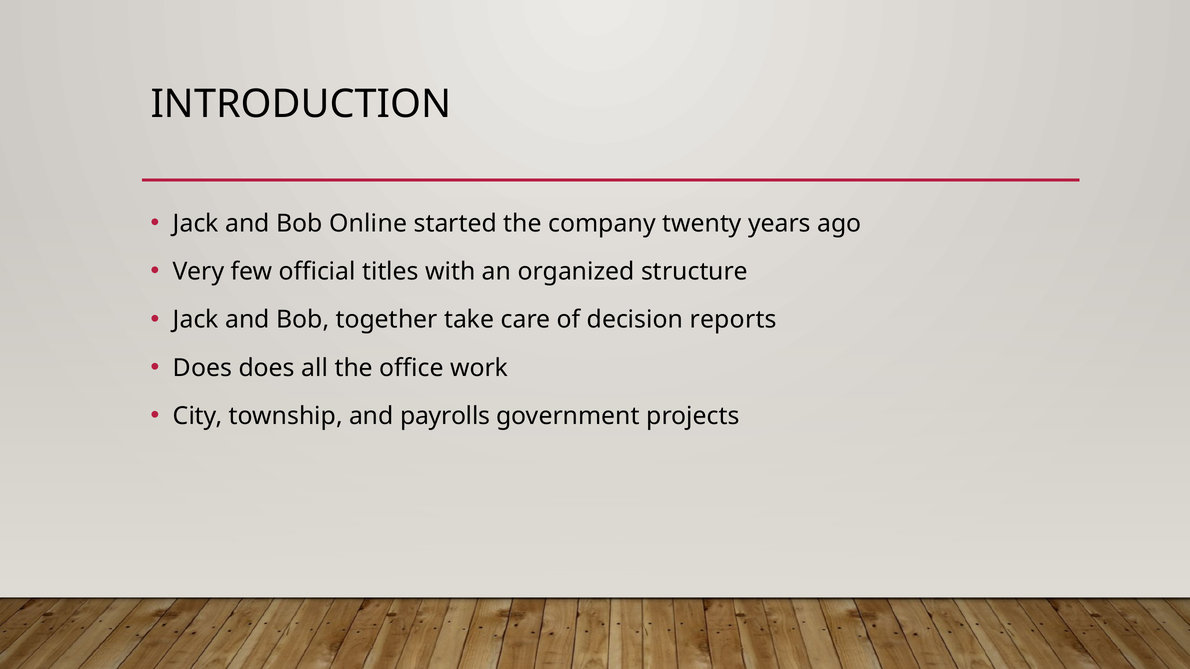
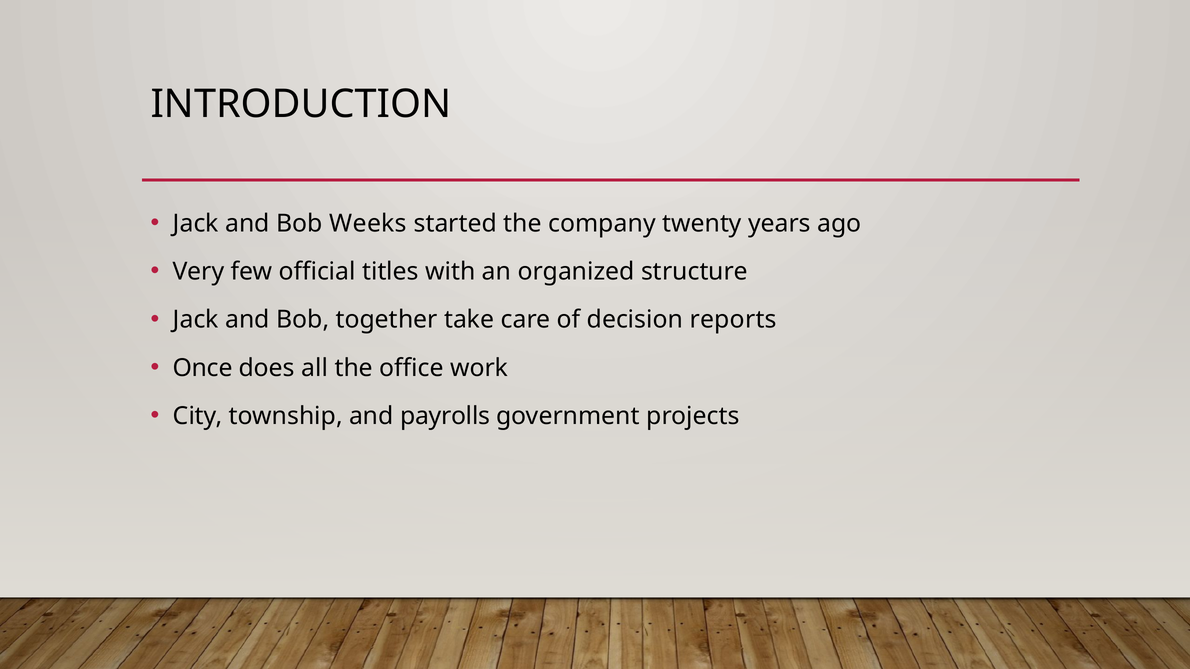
Online: Online -> Weeks
Does at (203, 368): Does -> Once
